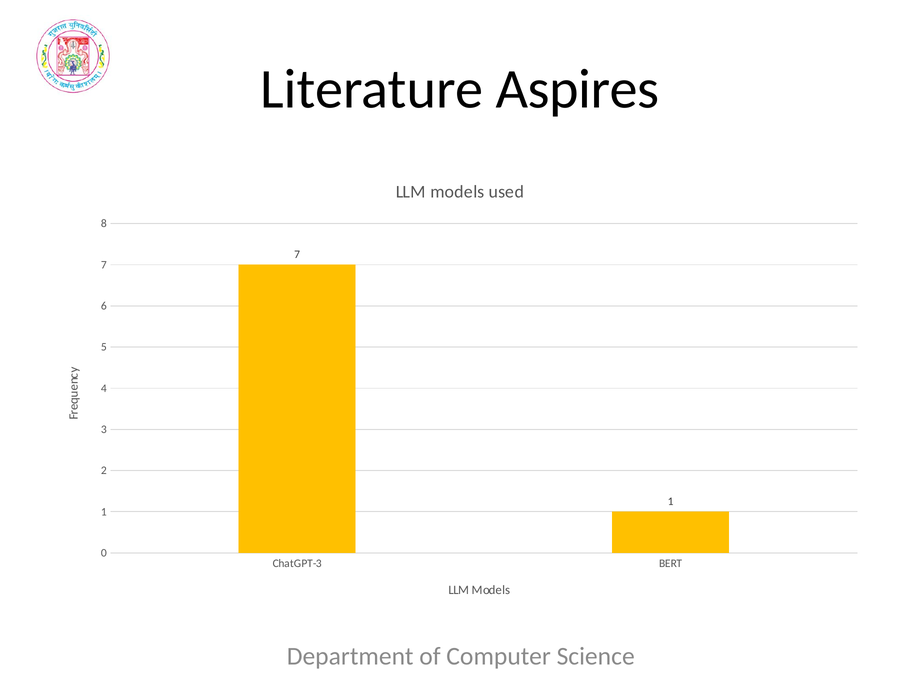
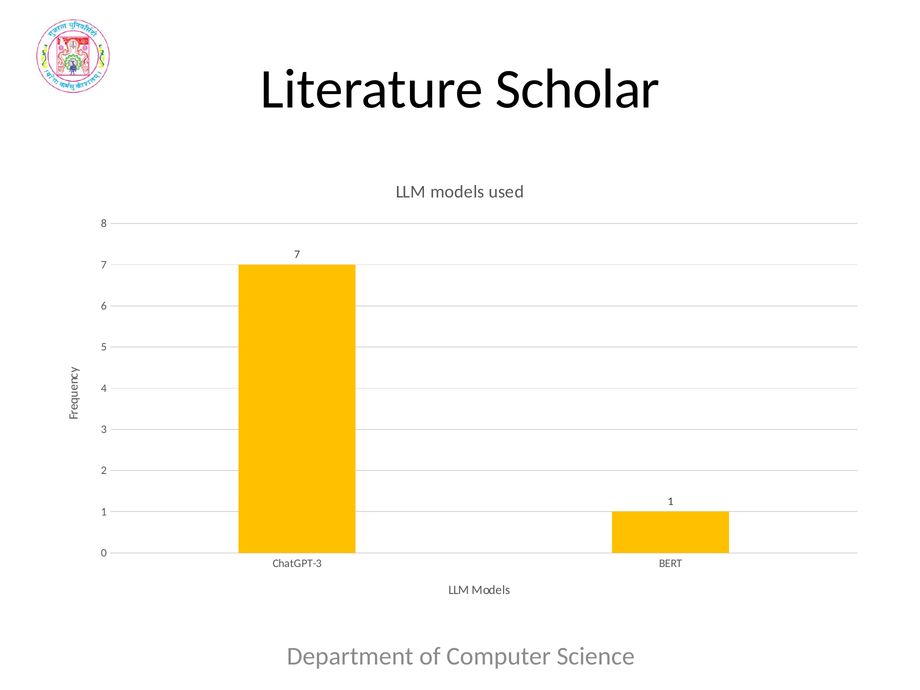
Aspires: Aspires -> Scholar
